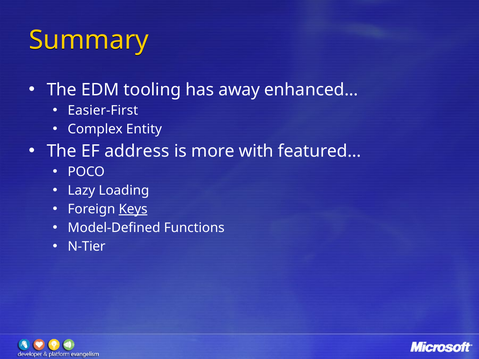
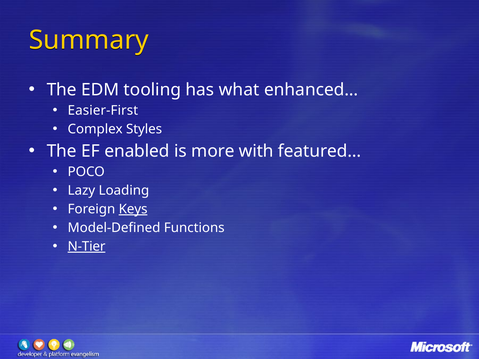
away: away -> what
Entity: Entity -> Styles
address: address -> enabled
N-Tier underline: none -> present
